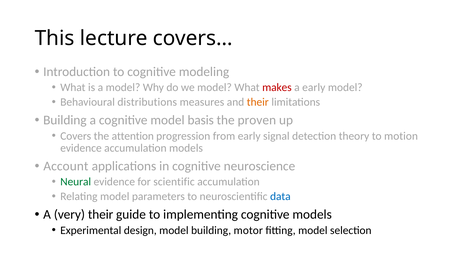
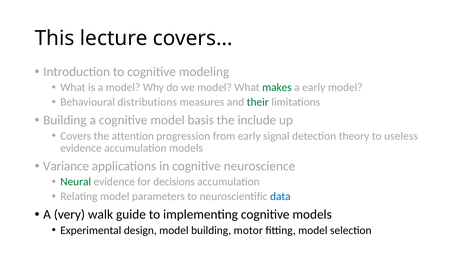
makes colour: red -> green
their at (258, 102) colour: orange -> green
proven: proven -> include
motion: motion -> useless
Account: Account -> Variance
scientific: scientific -> decisions
very their: their -> walk
